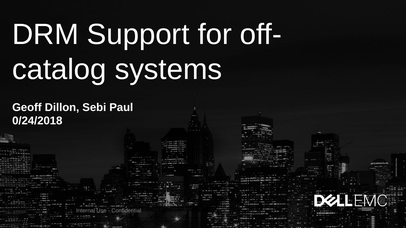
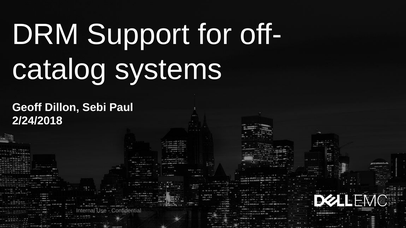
0/24/2018: 0/24/2018 -> 2/24/2018
